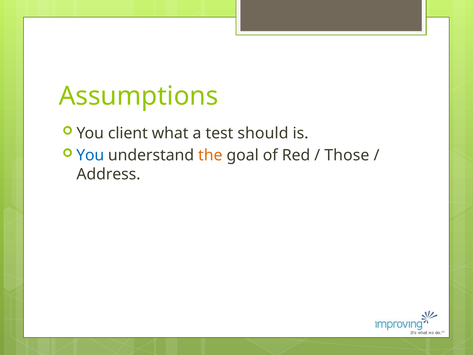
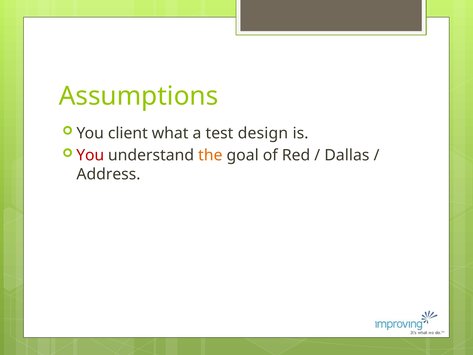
should: should -> design
You at (90, 155) colour: blue -> red
Those: Those -> Dallas
